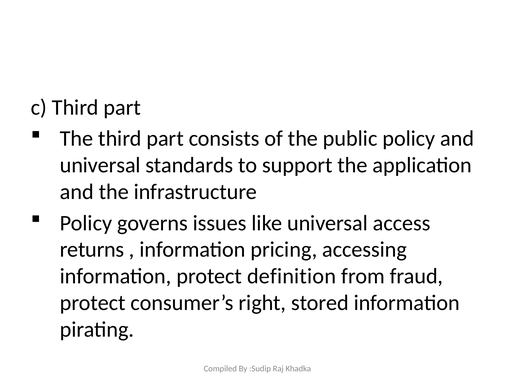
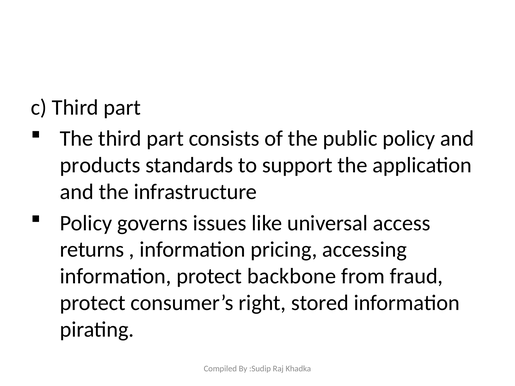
universal at (100, 165): universal -> products
definition: definition -> backbone
